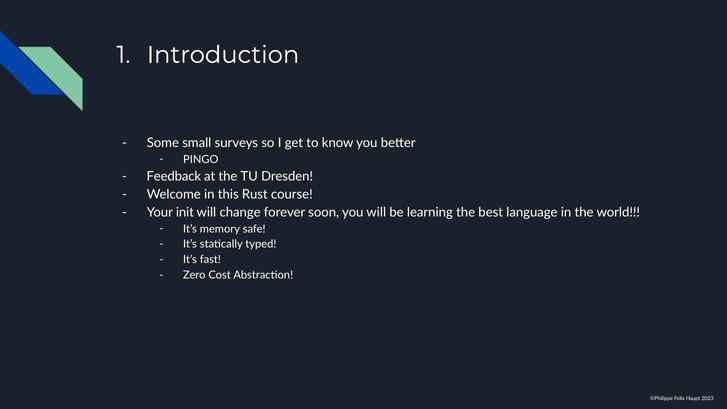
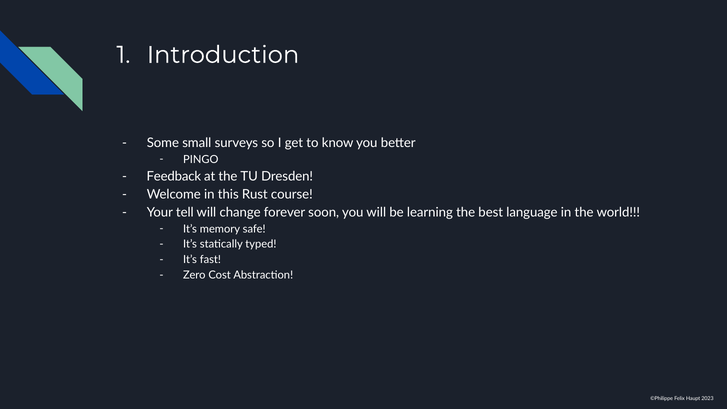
init: init -> tell
